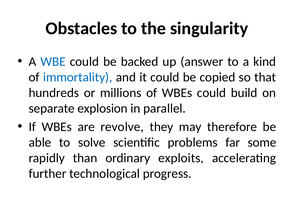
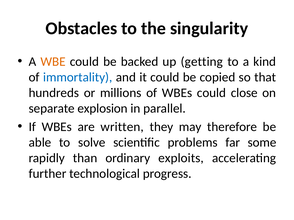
WBE colour: blue -> orange
answer: answer -> getting
build: build -> close
revolve: revolve -> written
